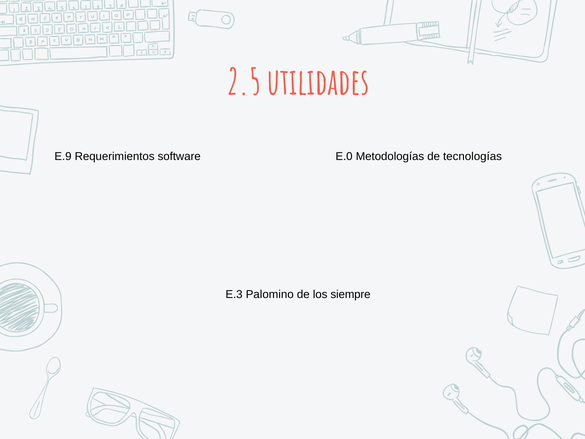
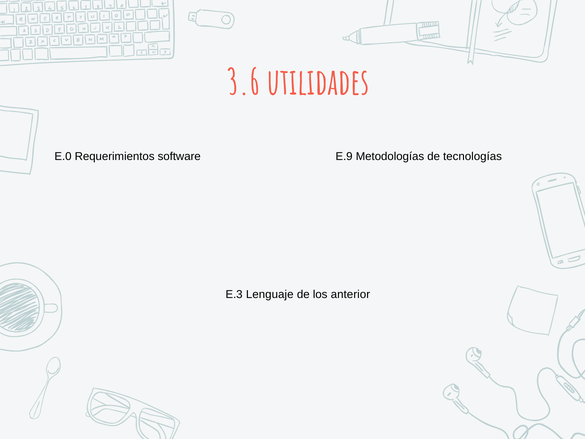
2.5: 2.5 -> 3.6
E.9: E.9 -> E.0
E.0: E.0 -> E.9
Palomino: Palomino -> Lenguaje
siempre: siempre -> anterior
